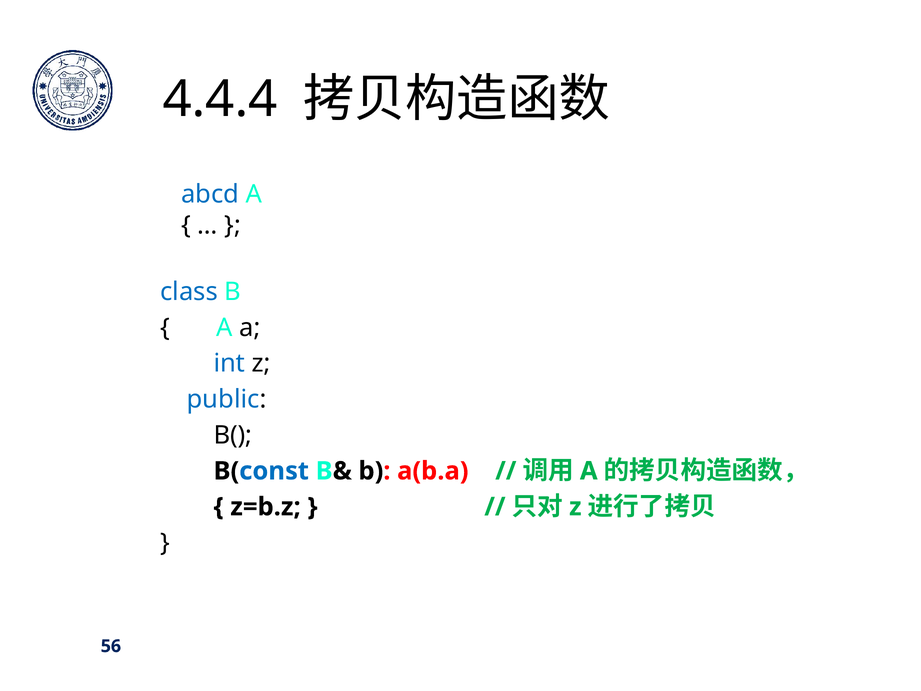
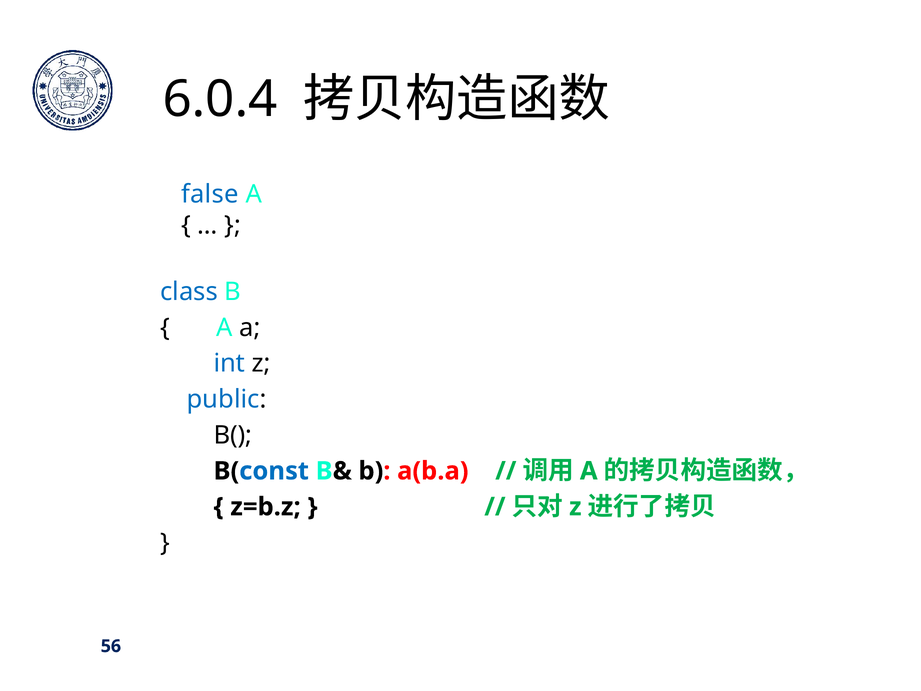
4.4.4: 4.4.4 -> 6.0.4
abcd: abcd -> false
